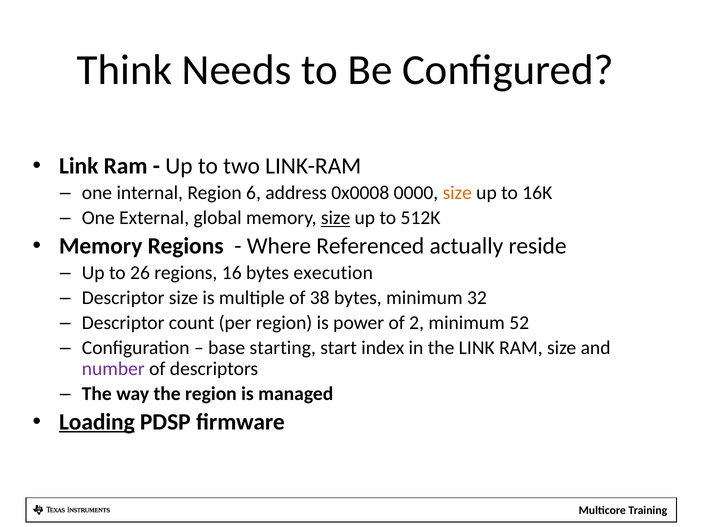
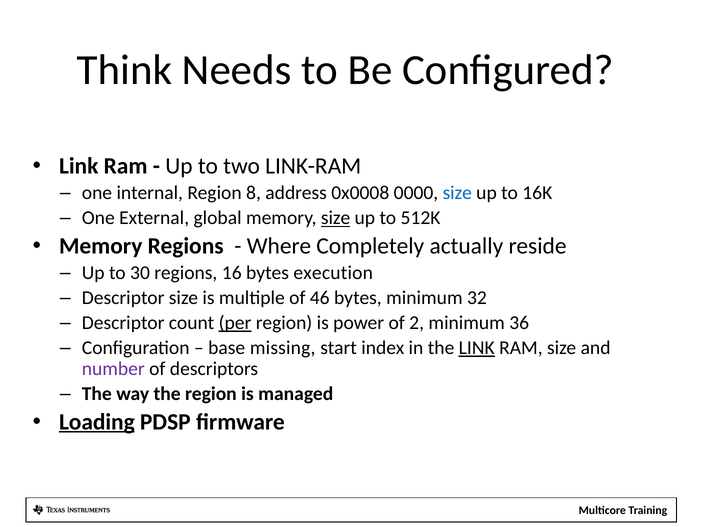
6: 6 -> 8
size at (457, 193) colour: orange -> blue
Referenced: Referenced -> Completely
26: 26 -> 30
38: 38 -> 46
per underline: none -> present
52: 52 -> 36
starting: starting -> missing
LINK at (477, 348) underline: none -> present
